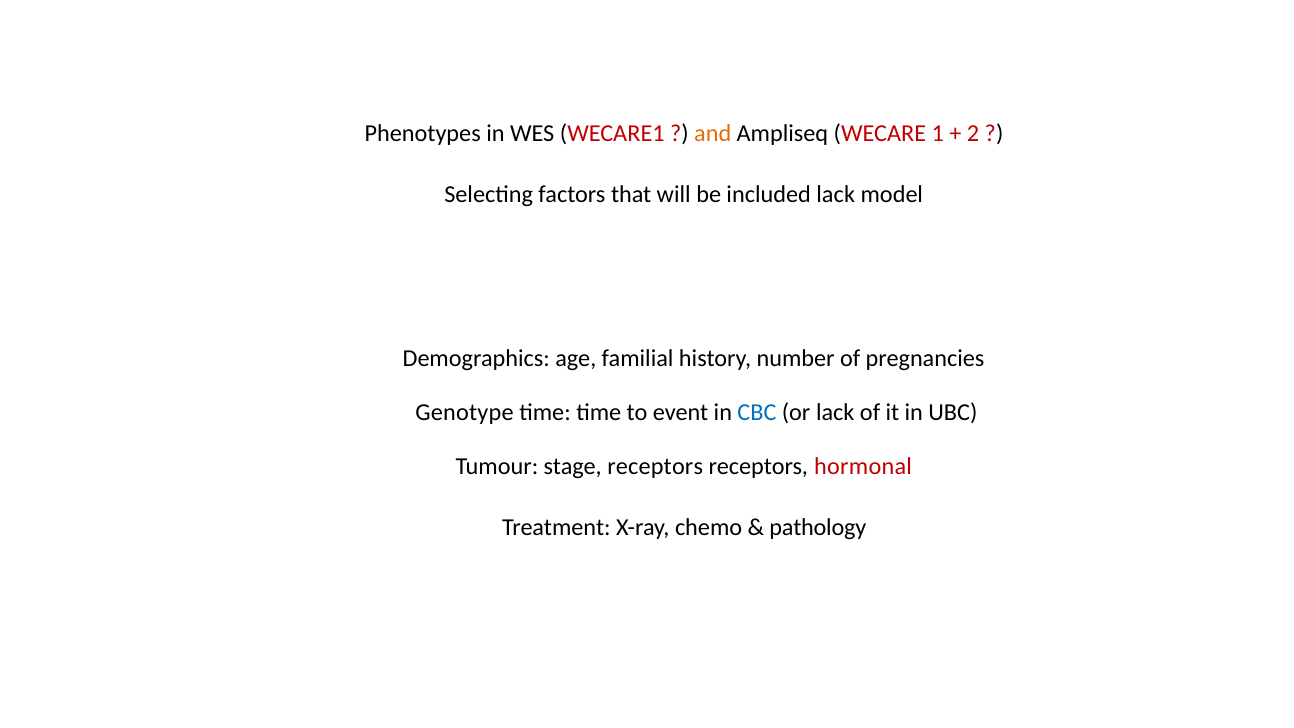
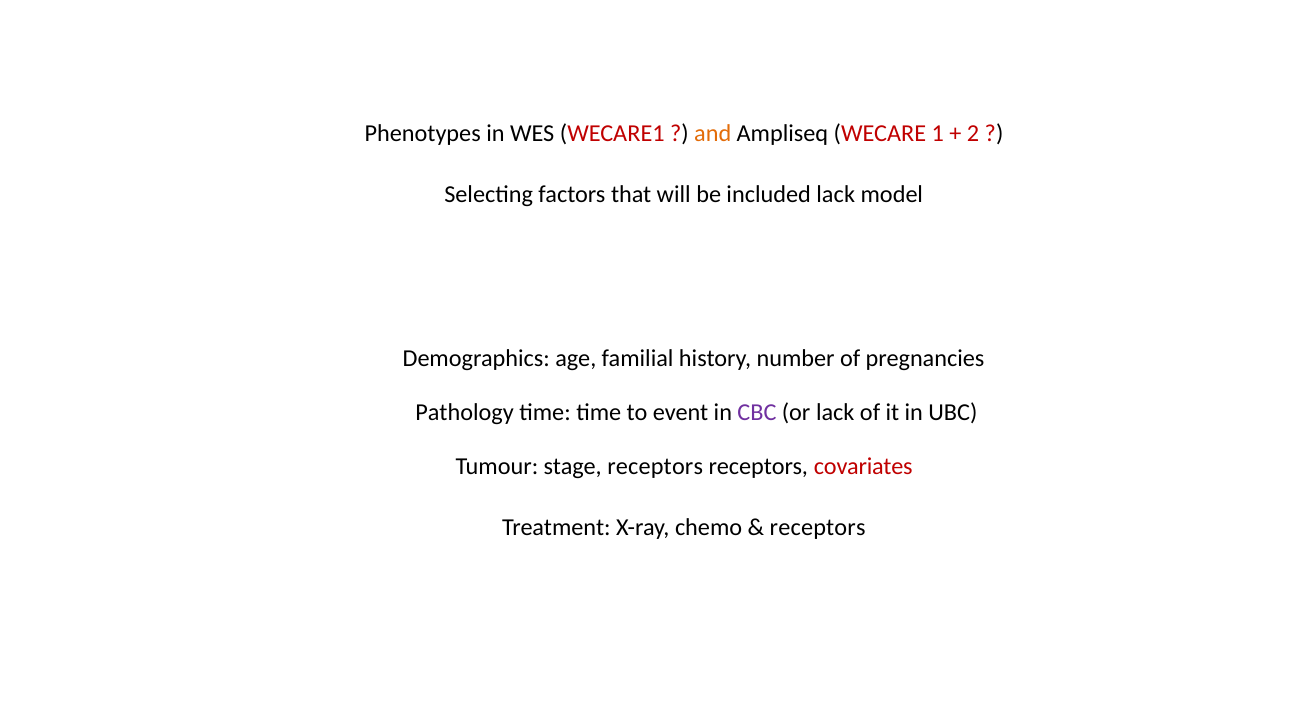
Genotype: Genotype -> Pathology
CBC colour: blue -> purple
hormonal: hormonal -> covariates
pathology at (818, 527): pathology -> receptors
